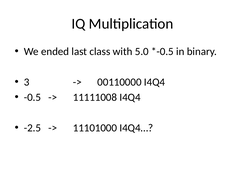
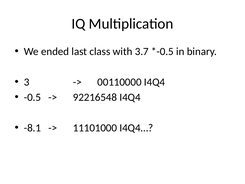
5.0: 5.0 -> 3.7
11111008: 11111008 -> 92216548
-2.5: -2.5 -> -8.1
